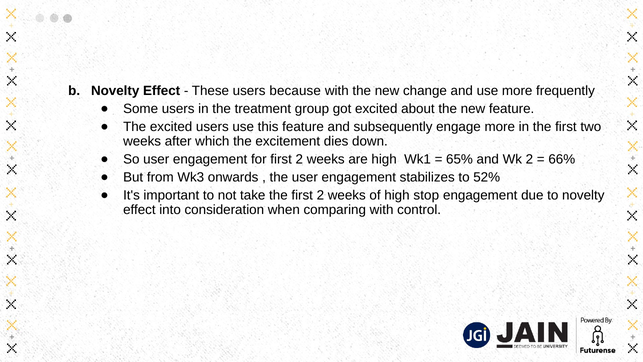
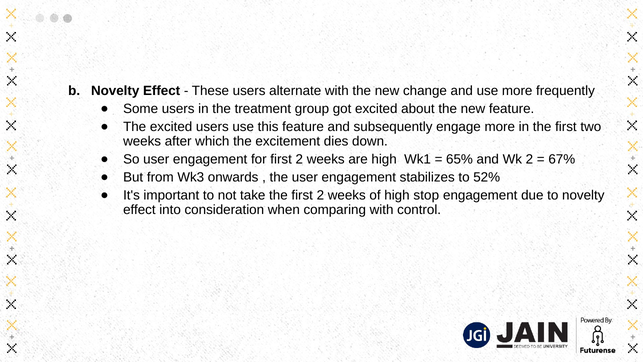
because: because -> alternate
66%: 66% -> 67%
